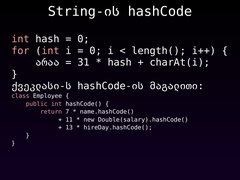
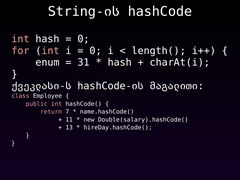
არაა: არაა -> enum
